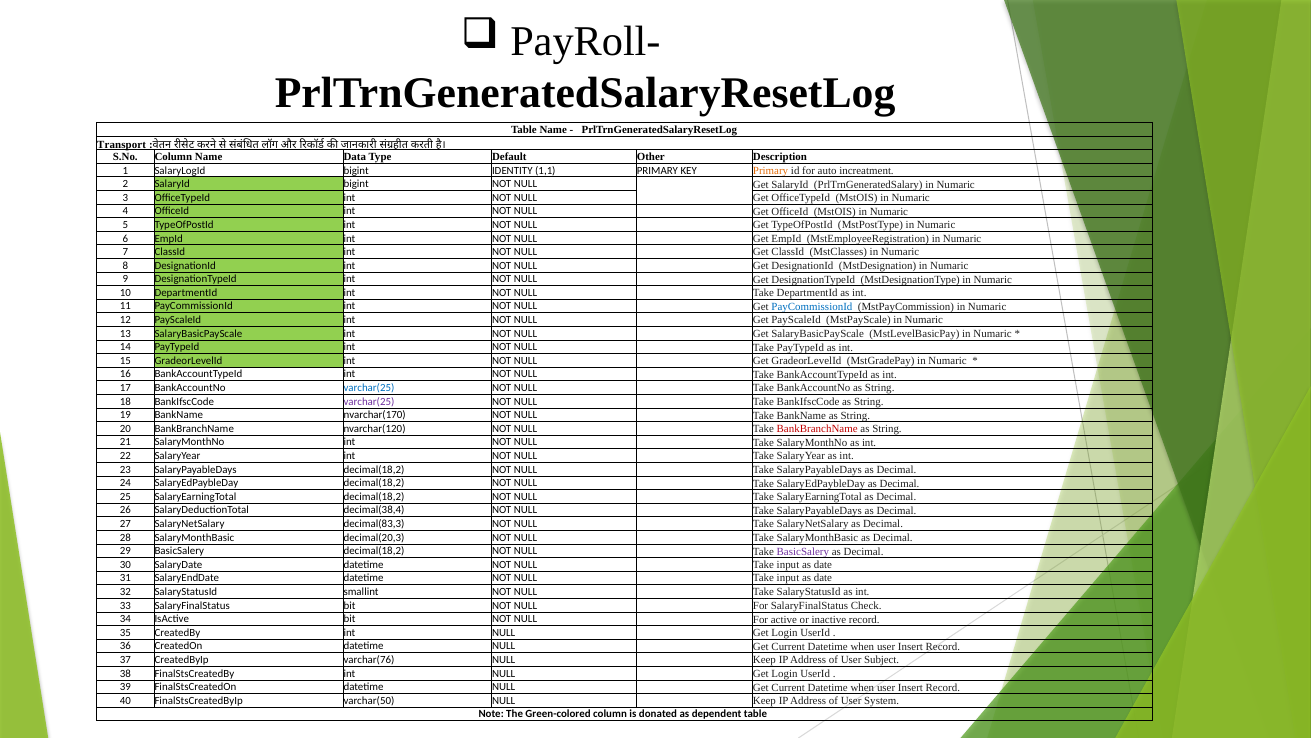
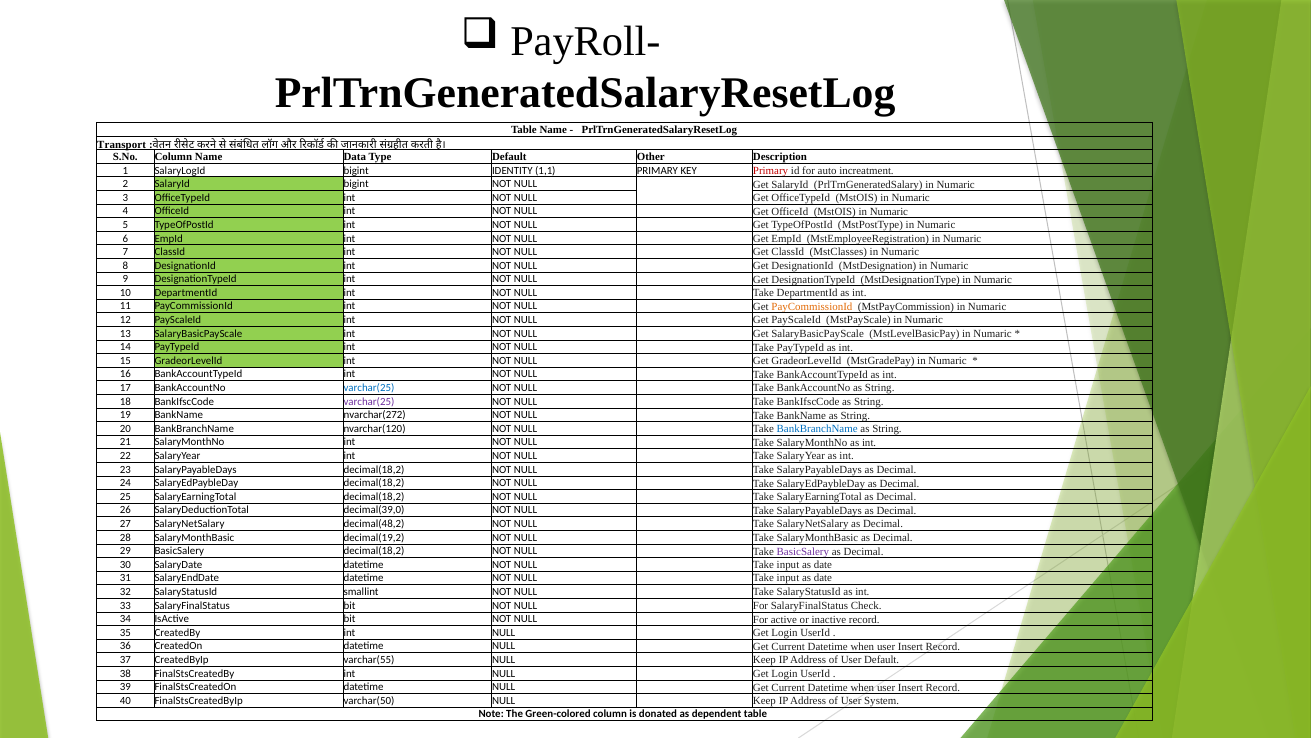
Primary at (771, 171) colour: orange -> red
PayCommissionId at (812, 307) colour: blue -> orange
nvarchar(170: nvarchar(170 -> nvarchar(272
BankBranchName at (817, 429) colour: red -> blue
decimal(38,4: decimal(38,4 -> decimal(39,0
decimal(83,3: decimal(83,3 -> decimal(48,2
decimal(20,3: decimal(20,3 -> decimal(19,2
varchar(76: varchar(76 -> varchar(55
User Subject: Subject -> Default
